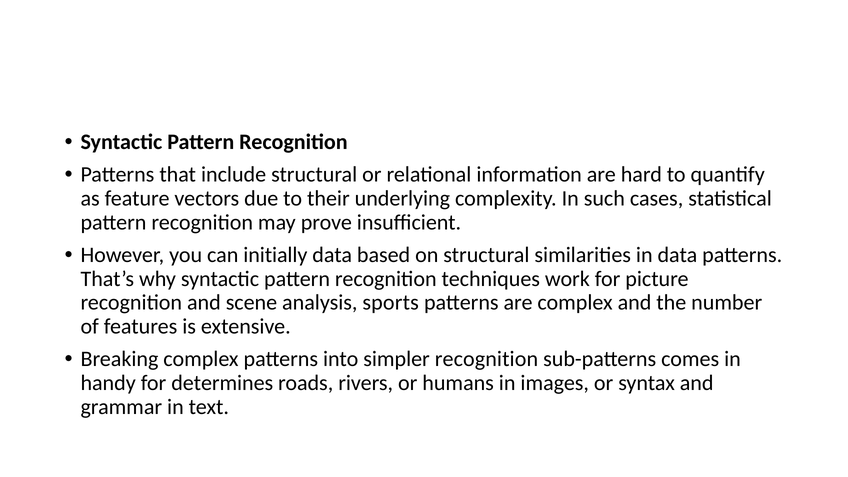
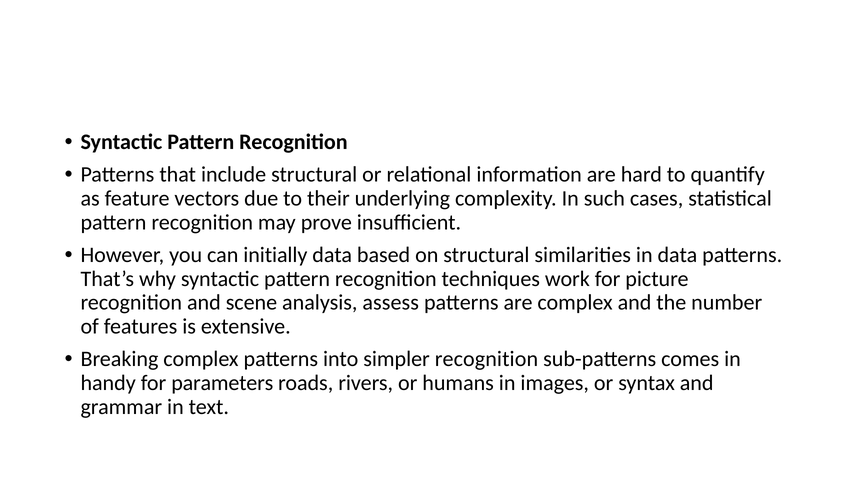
sports: sports -> assess
determines: determines -> parameters
